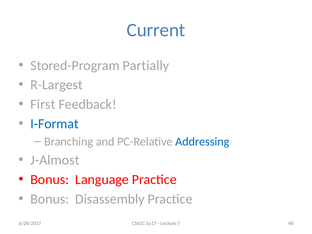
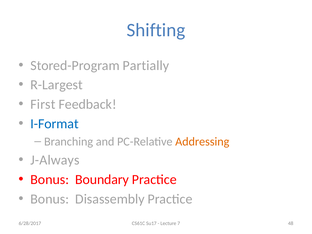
Current: Current -> Shifting
Addressing colour: blue -> orange
J-Almost: J-Almost -> J-Always
Language: Language -> Boundary
